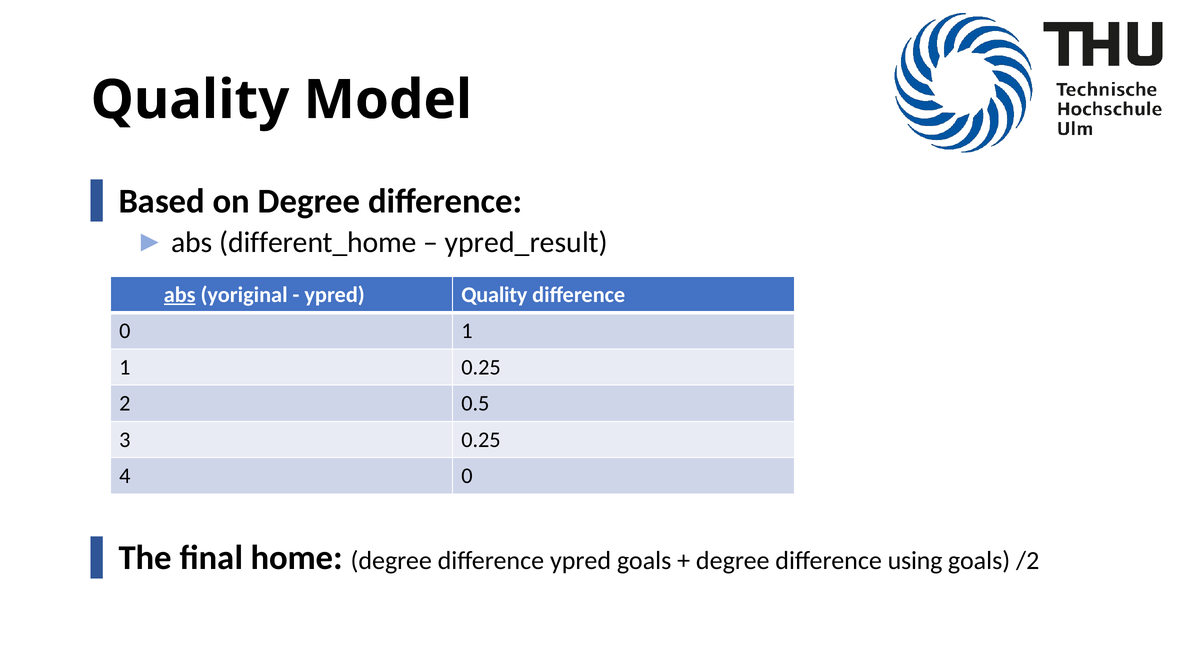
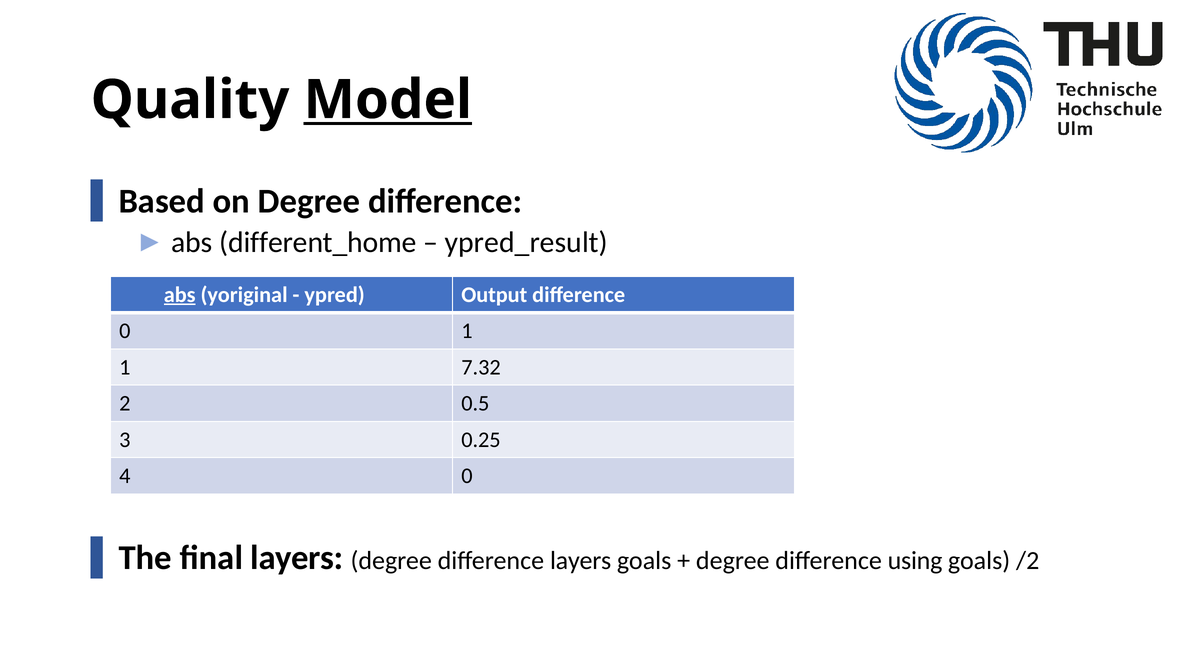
Model underline: none -> present
ypred Quality: Quality -> Output
1 0.25: 0.25 -> 7.32
final home: home -> layers
difference ypred: ypred -> layers
